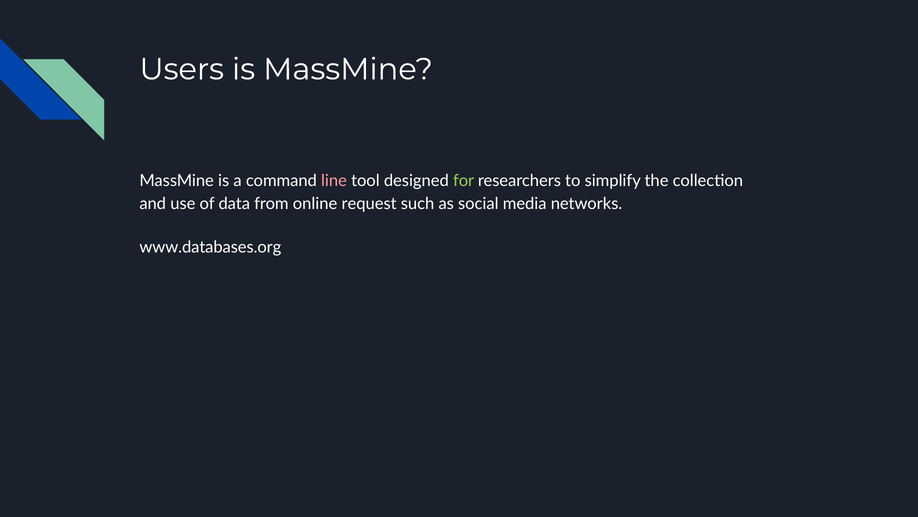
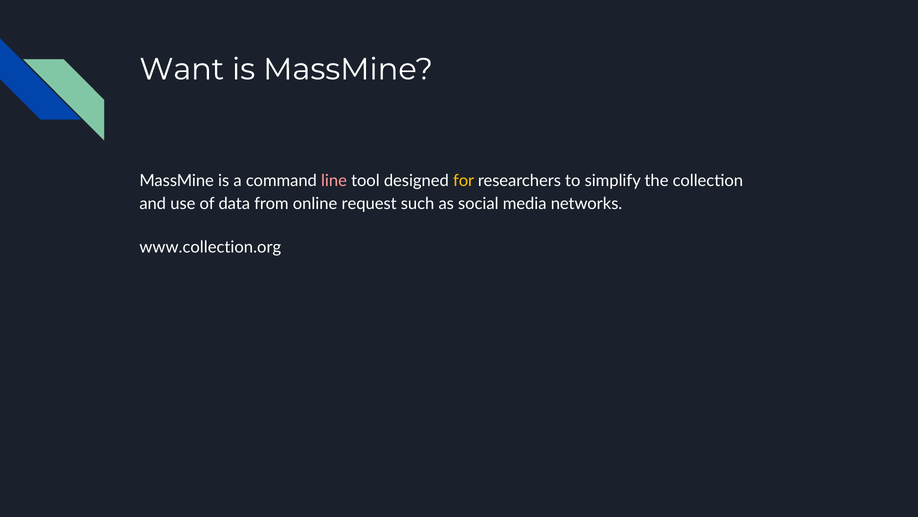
Users: Users -> Want
for colour: light green -> yellow
www.databases.org: www.databases.org -> www.collection.org
